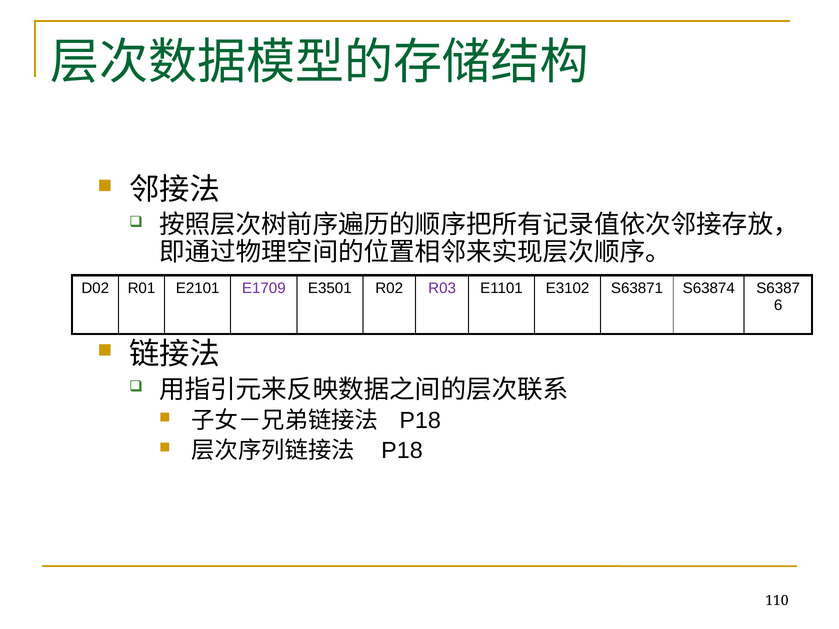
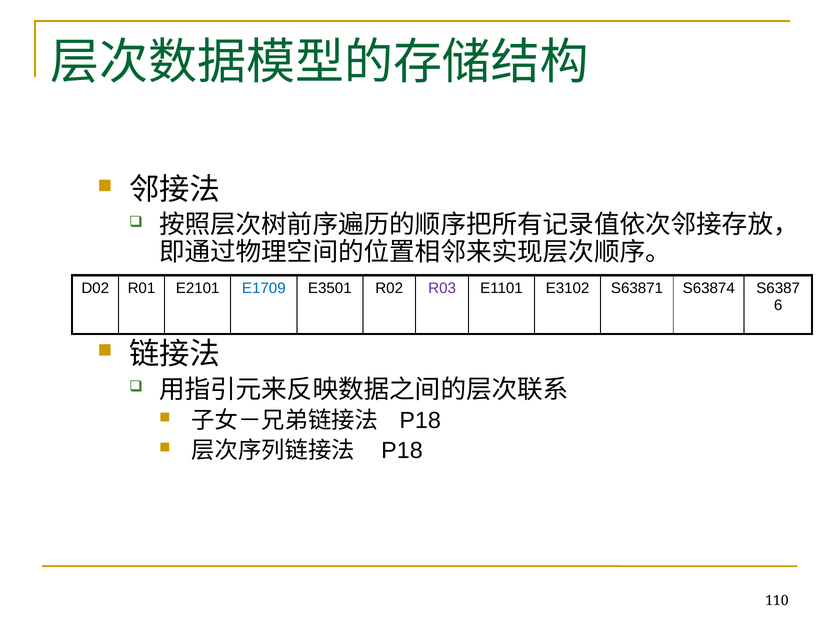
E1709 colour: purple -> blue
